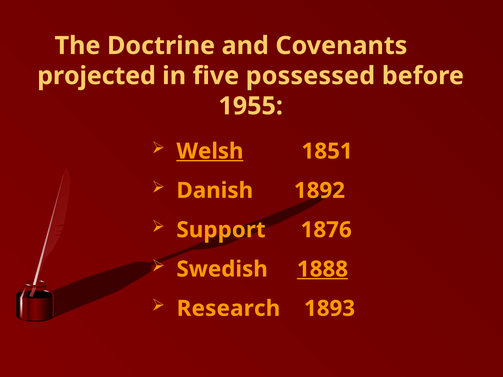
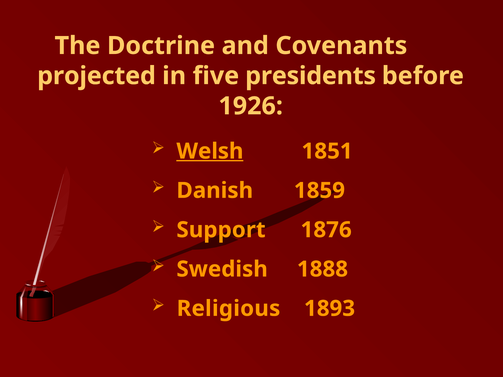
possessed: possessed -> presidents
1955: 1955 -> 1926
1892: 1892 -> 1859
1888 underline: present -> none
Research: Research -> Religious
